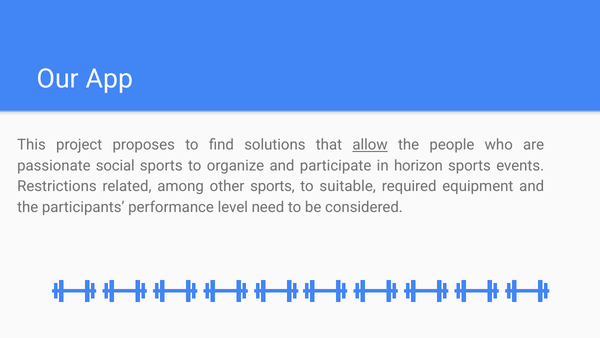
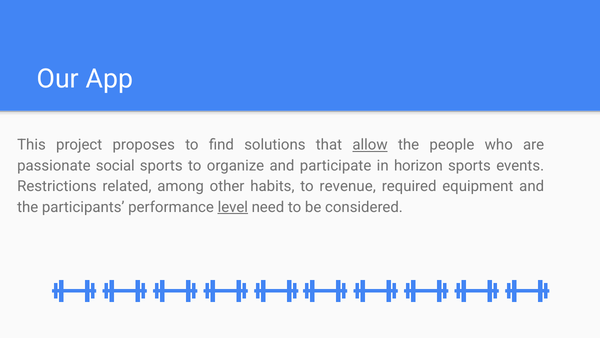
other sports: sports -> habits
suitable: suitable -> revenue
level underline: none -> present
